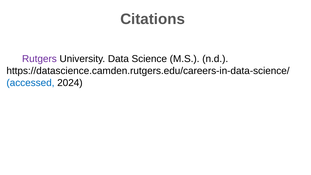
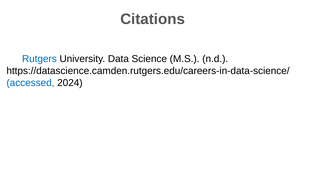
Rutgers colour: purple -> blue
